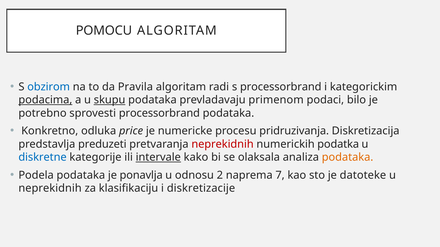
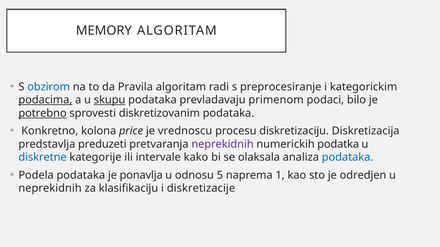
POMOCU: POMOCU -> MEMORY
s processorbrand: processorbrand -> preprocesiranje
potrebno underline: none -> present
sprovesti processorbrand: processorbrand -> diskretizovanim
odluka: odluka -> kolona
numericke: numericke -> vrednoscu
pridruzivanja: pridruzivanja -> diskretizaciju
neprekidnih at (223, 144) colour: red -> purple
intervale underline: present -> none
podataka at (348, 158) colour: orange -> blue
2: 2 -> 5
7: 7 -> 1
datoteke: datoteke -> odredjen
